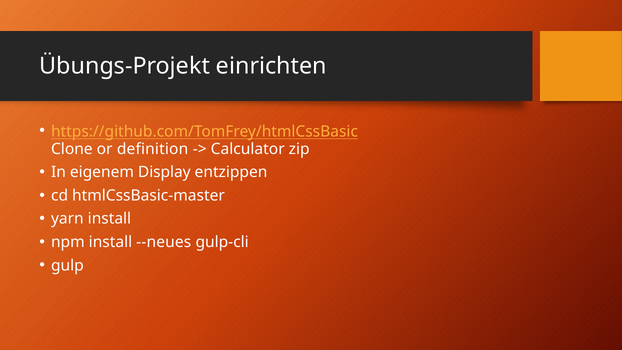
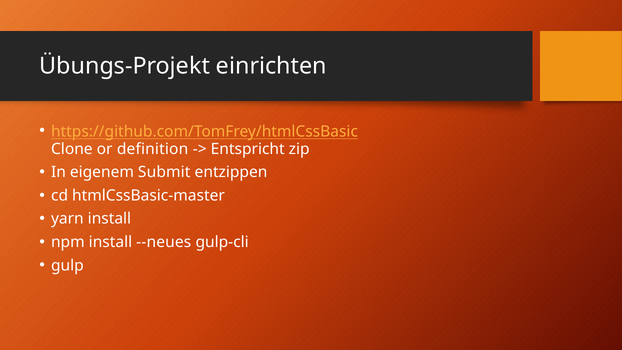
Calculator: Calculator -> Entspricht
Display: Display -> Submit
